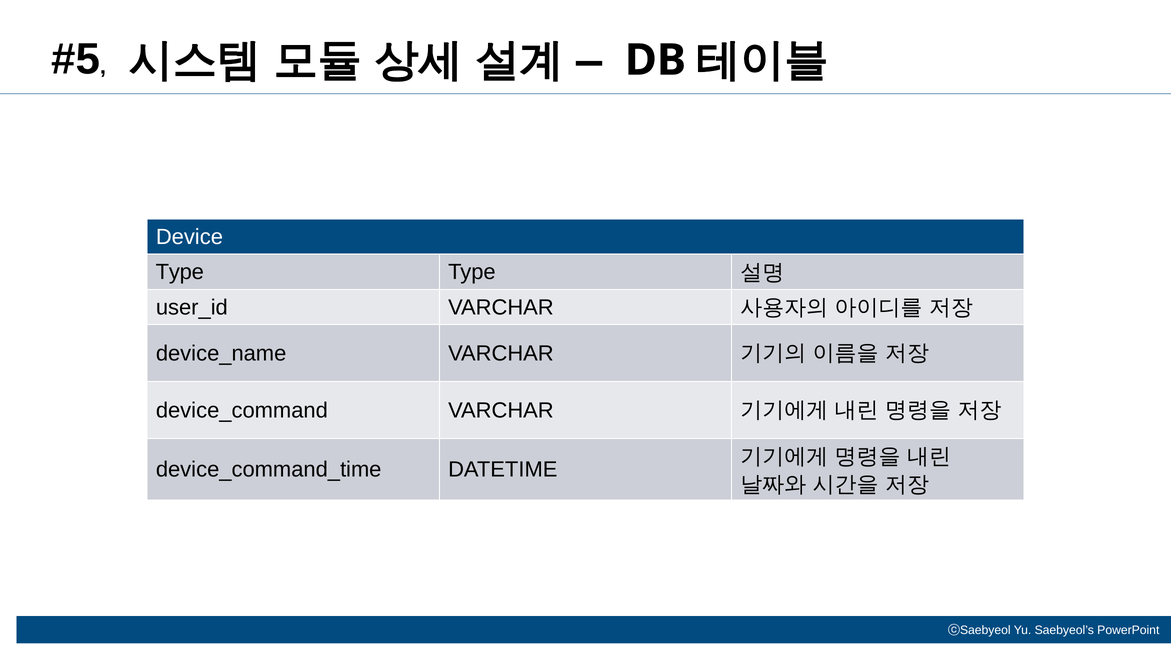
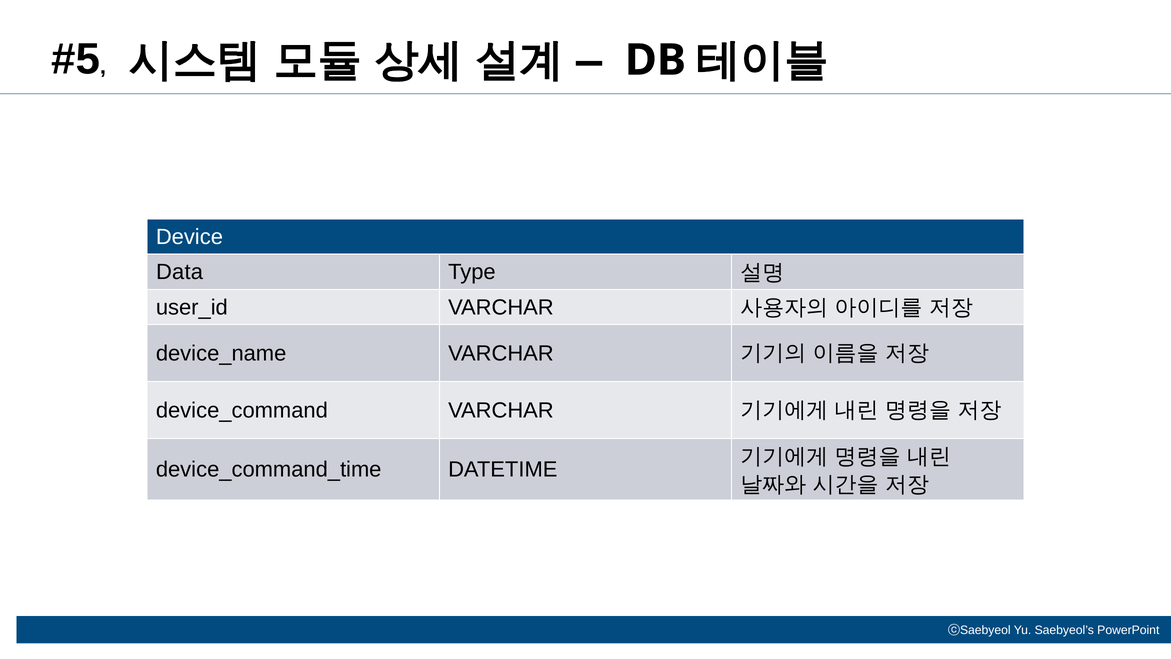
Type at (180, 272): Type -> Data
